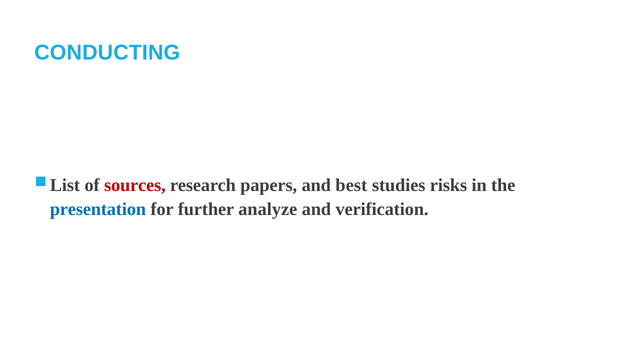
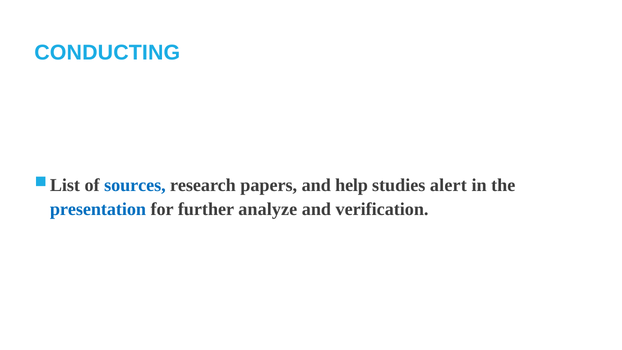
sources colour: red -> blue
best: best -> help
risks: risks -> alert
